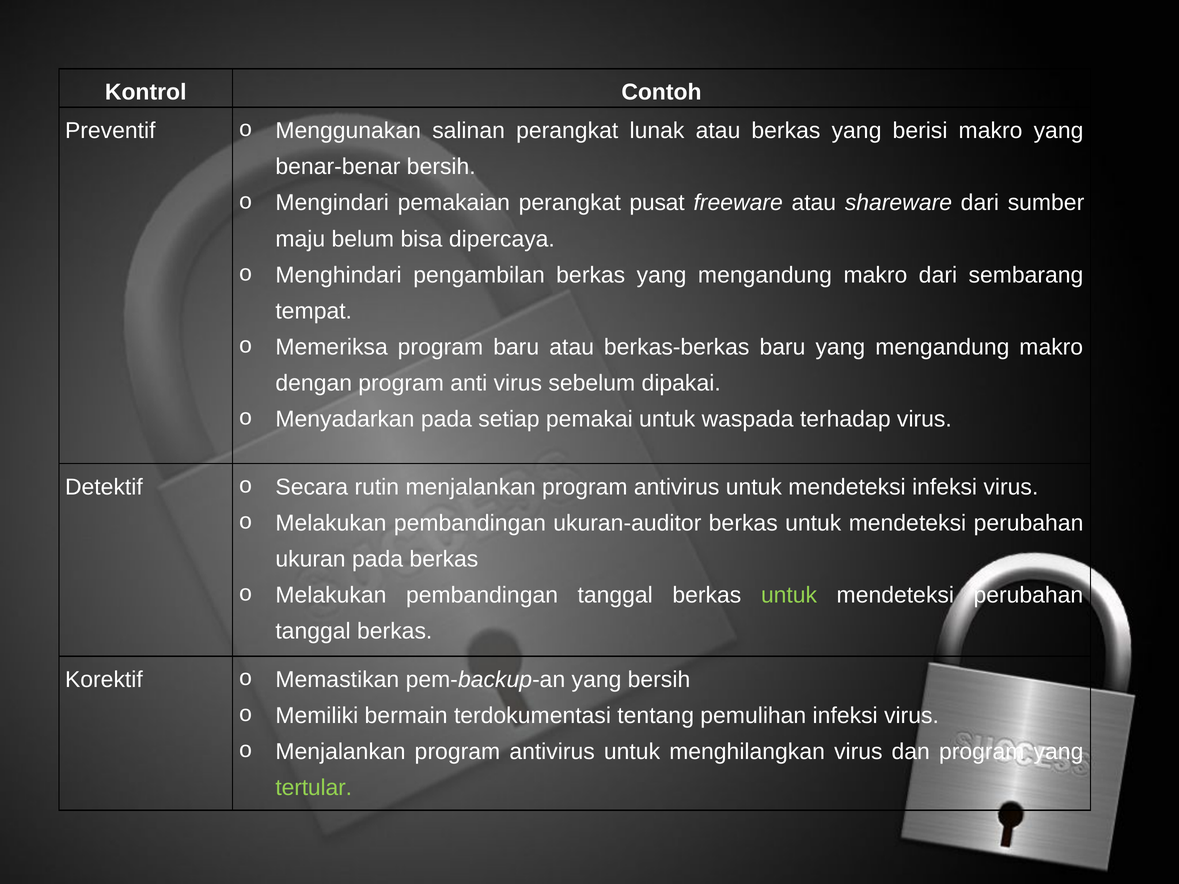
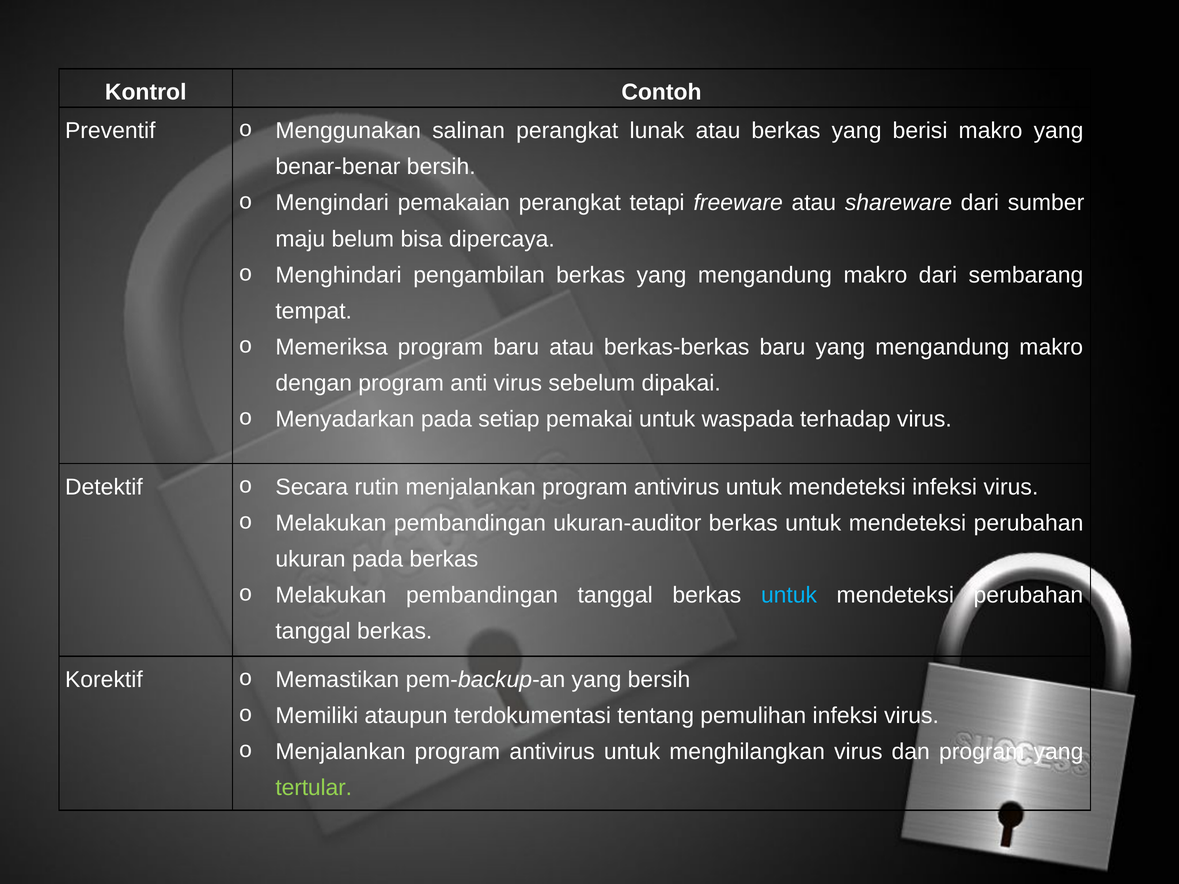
pusat: pusat -> tetapi
untuk at (789, 595) colour: light green -> light blue
bermain: bermain -> ataupun
